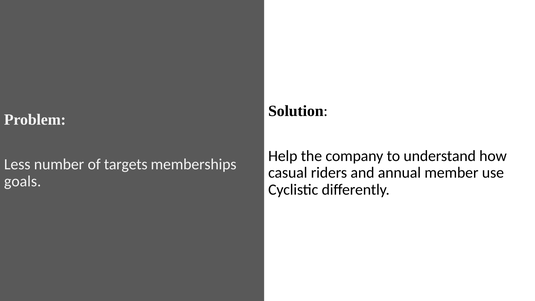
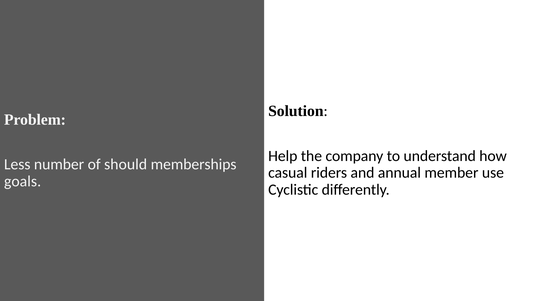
targets: targets -> should
